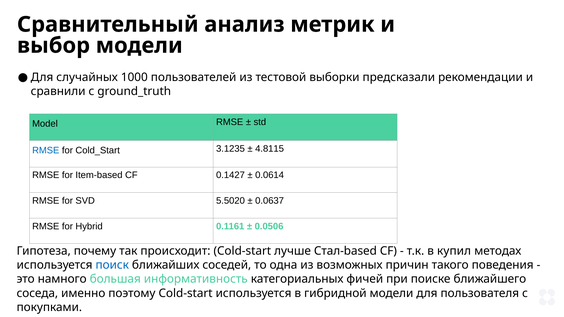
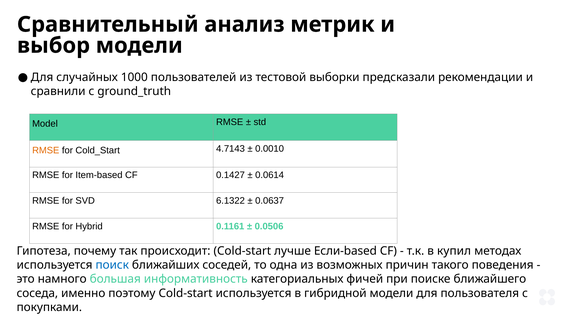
RMSE at (46, 150) colour: blue -> orange
3.1235: 3.1235 -> 4.7143
4.8115: 4.8115 -> 0.0010
5.5020: 5.5020 -> 6.1322
Стал-based: Стал-based -> Если-based
